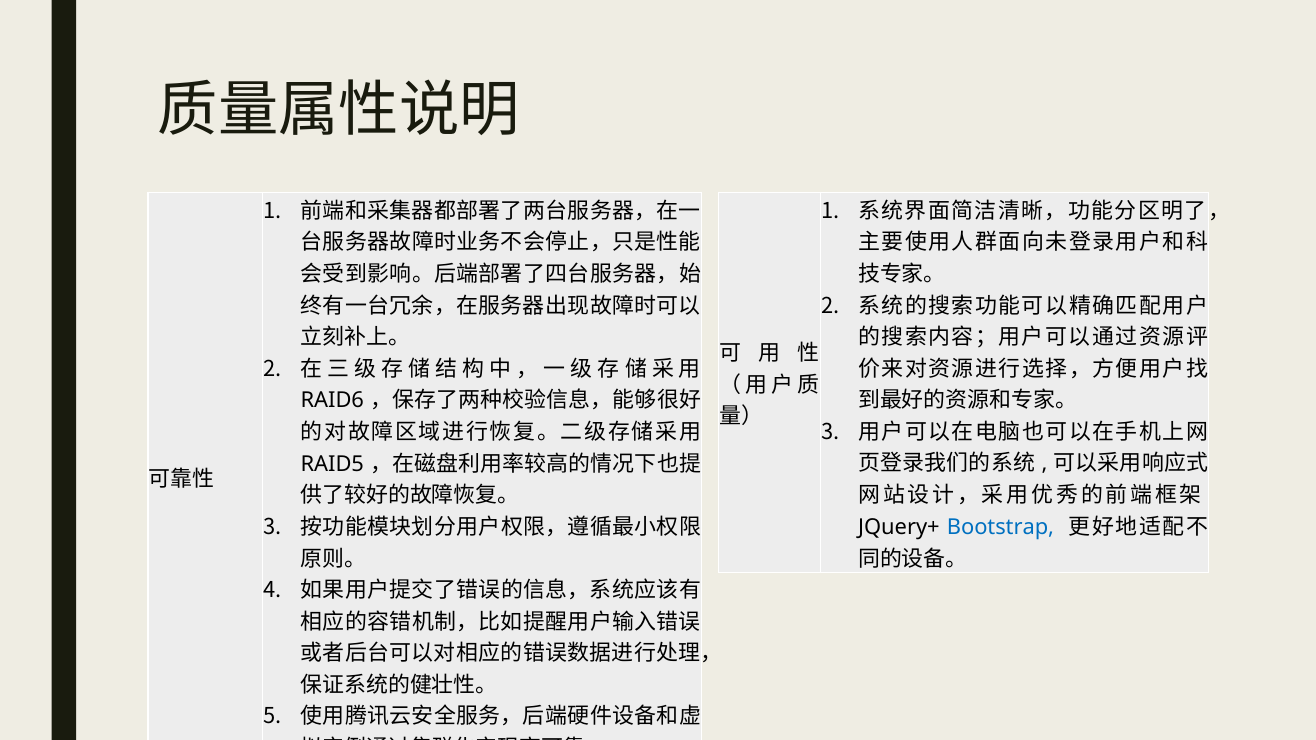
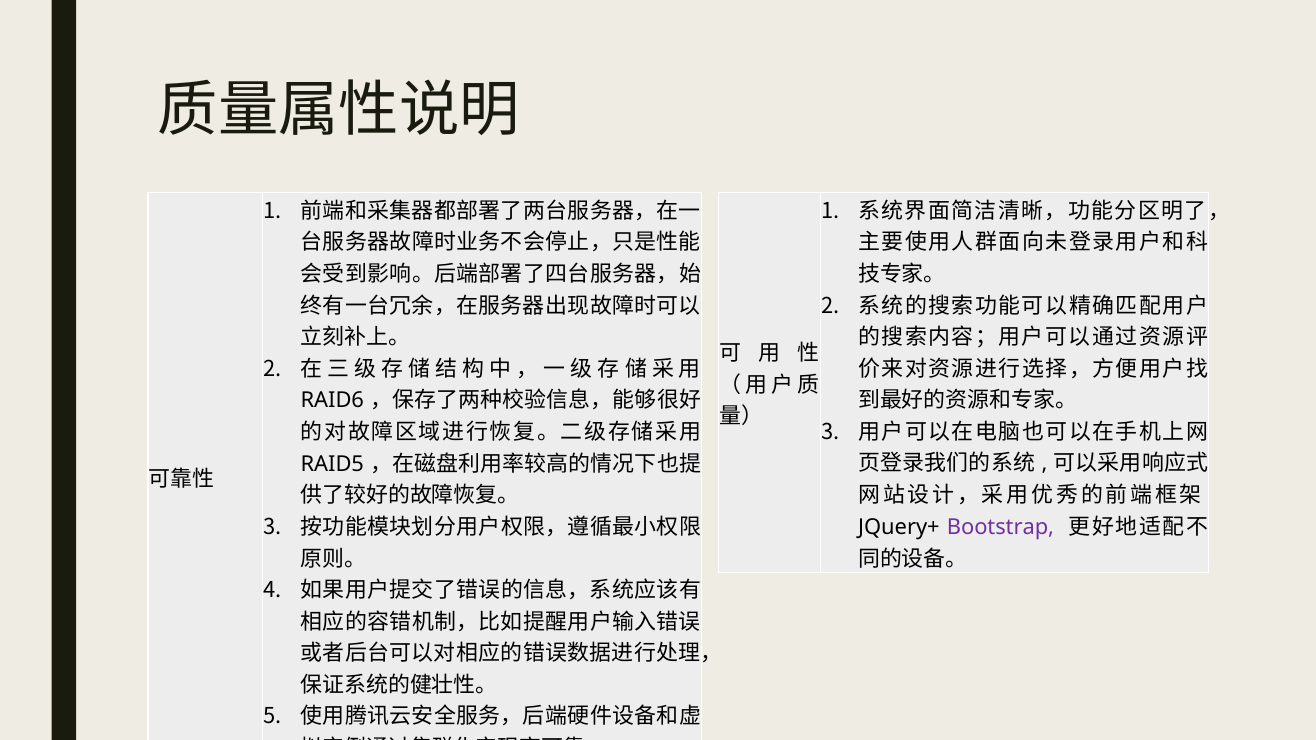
Bootstrap colour: blue -> purple
